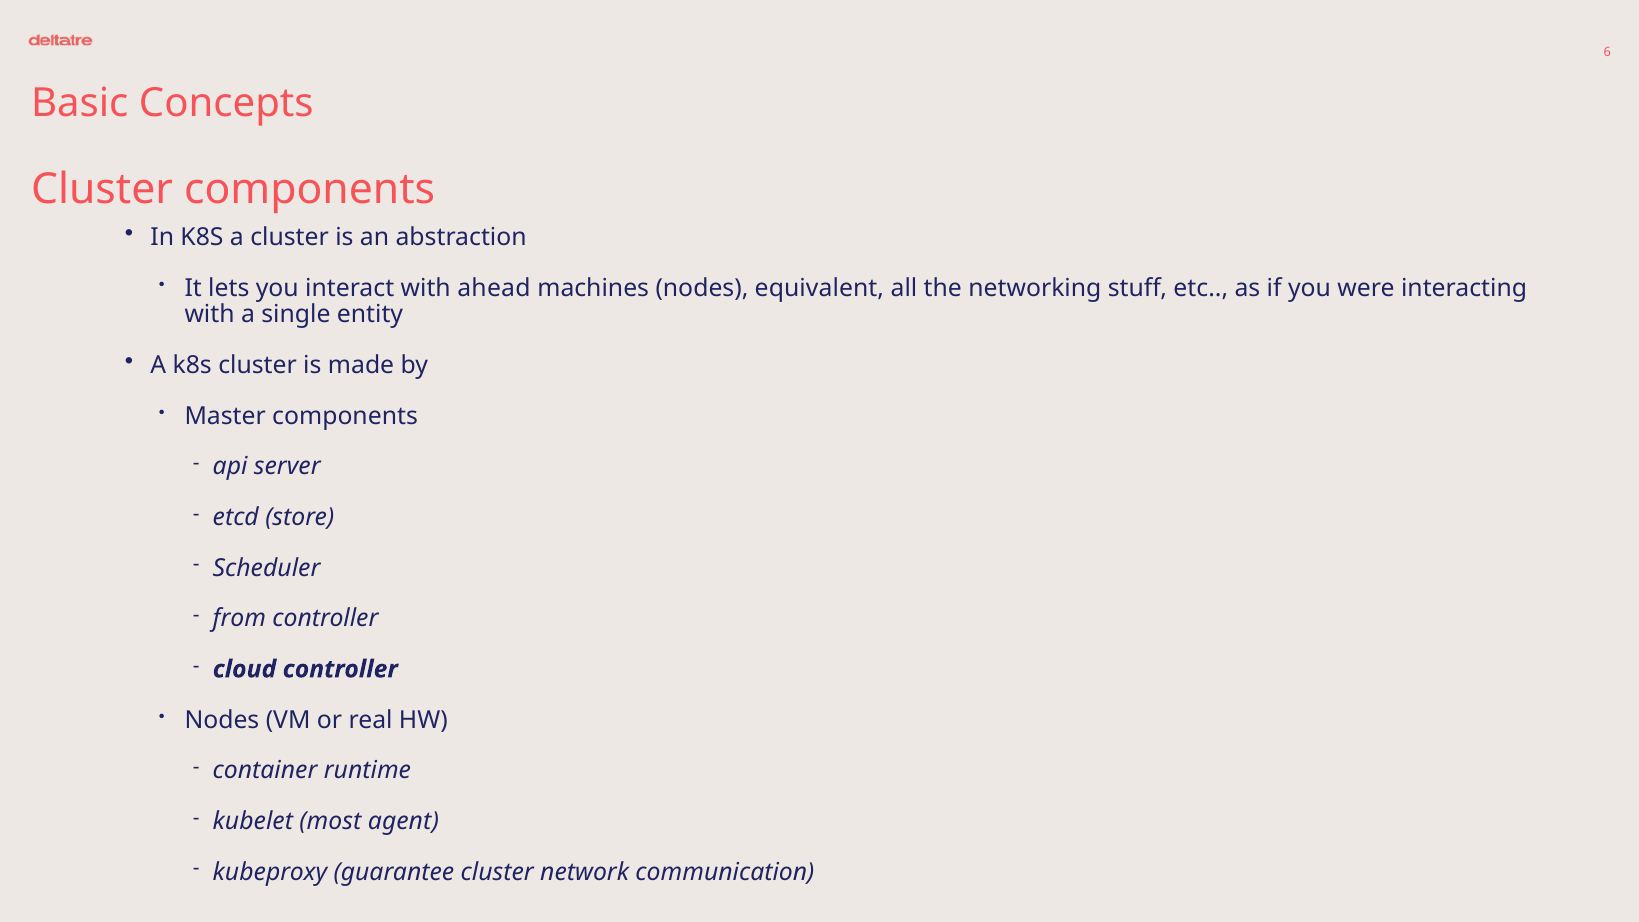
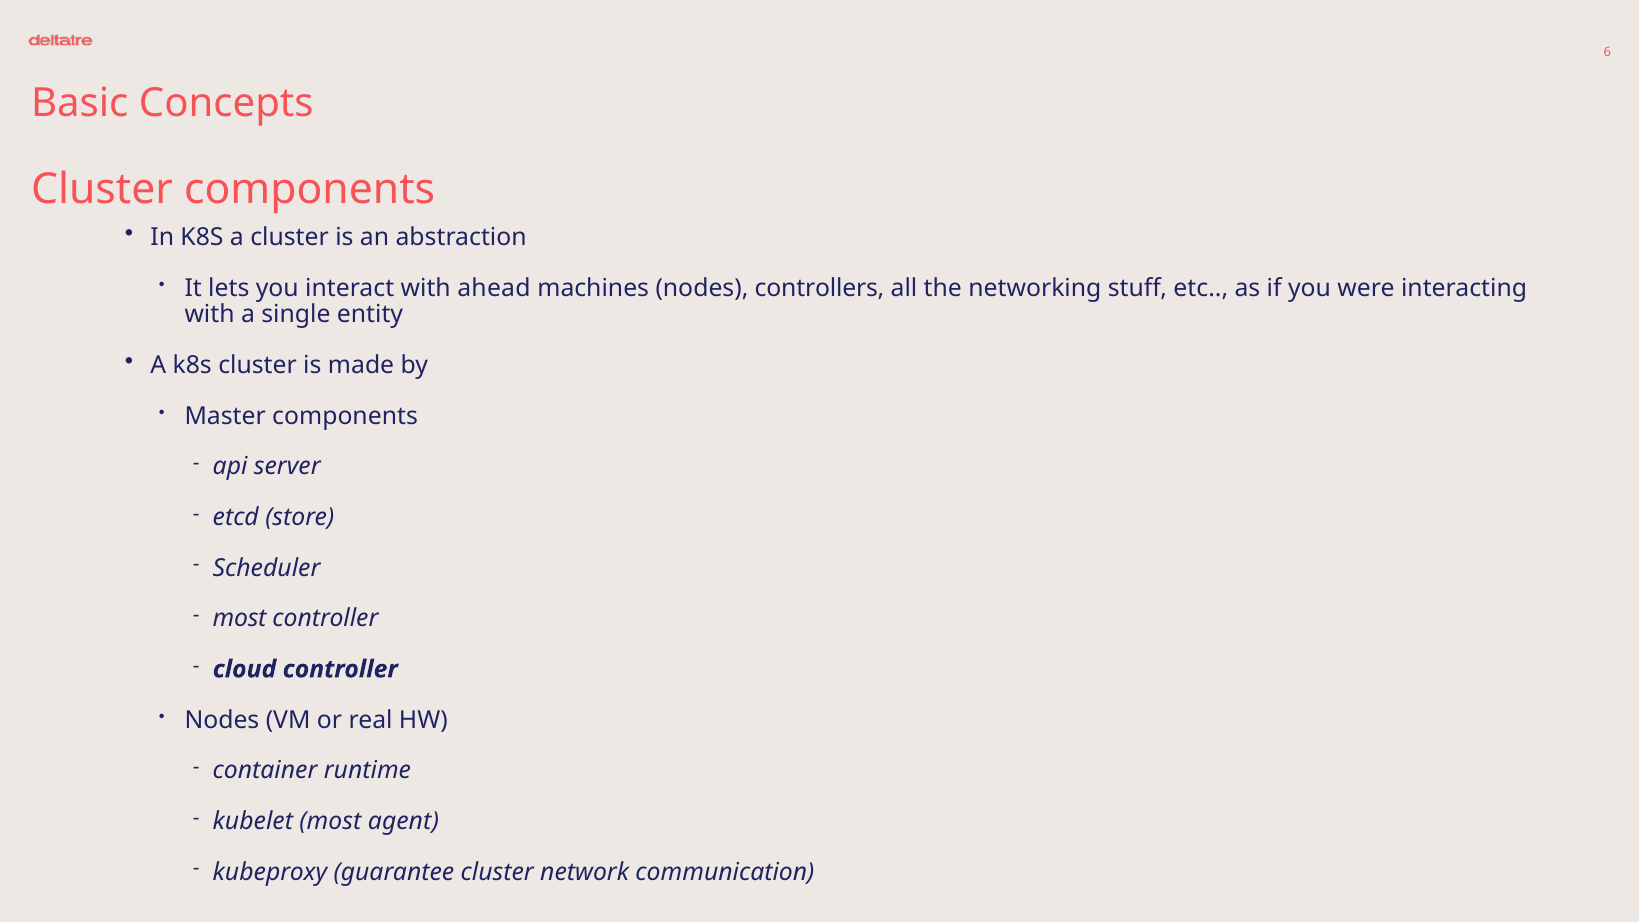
equivalent: equivalent -> controllers
from at (239, 619): from -> most
